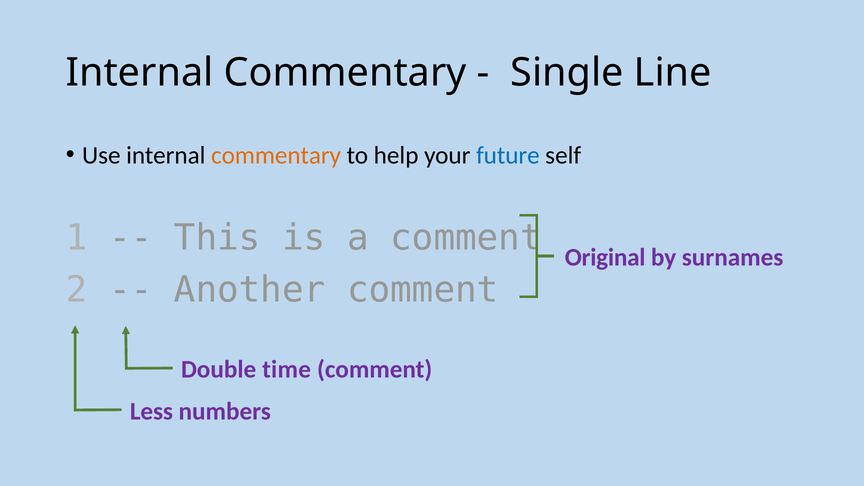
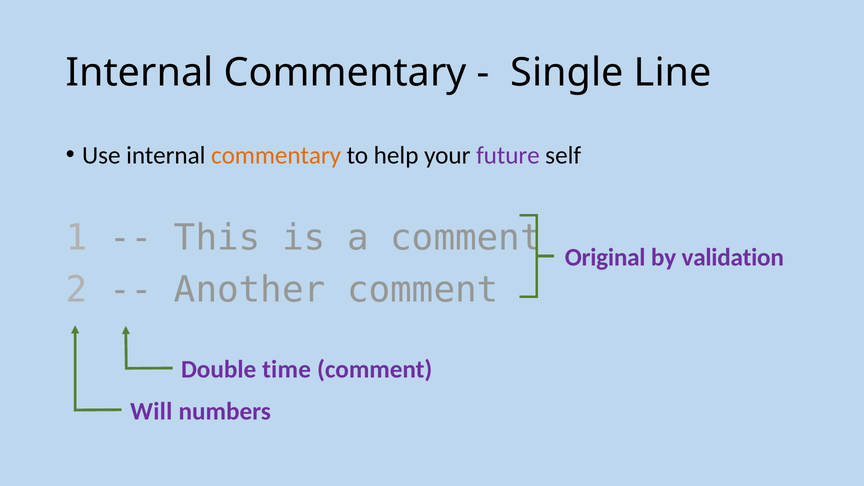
future colour: blue -> purple
surnames: surnames -> validation
Less: Less -> Will
